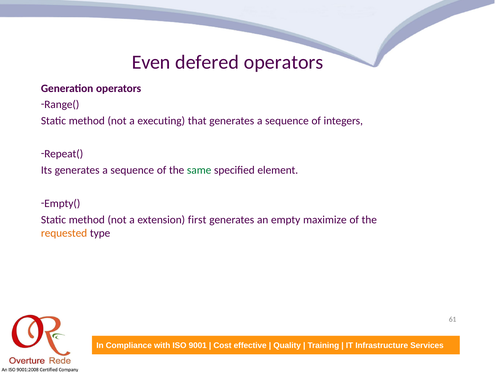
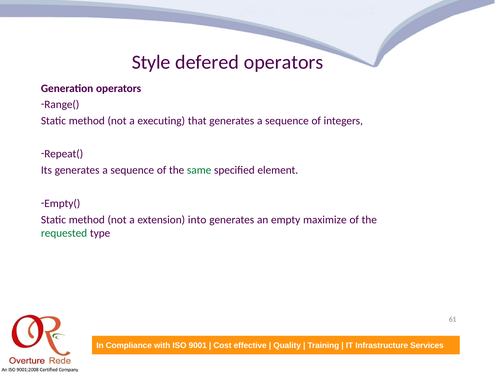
Even: Even -> Style
first: first -> into
requested colour: orange -> green
